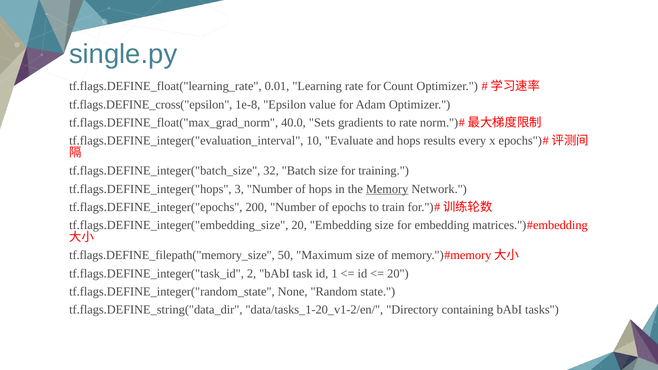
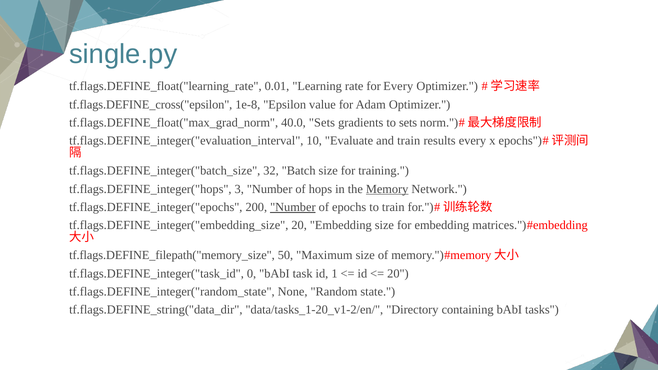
for Count: Count -> Every
to rate: rate -> sets
and hops: hops -> train
Number at (293, 207) underline: none -> present
2: 2 -> 0
